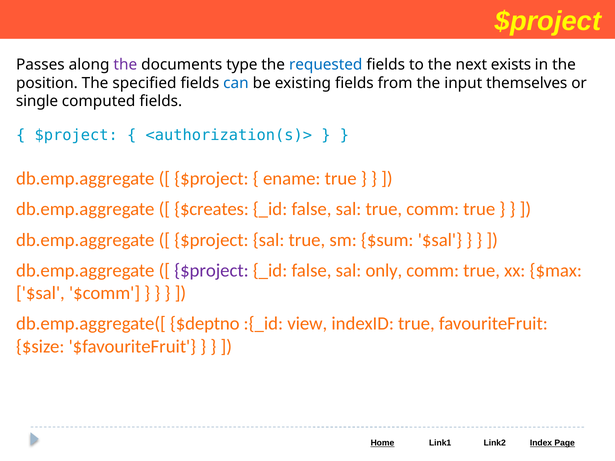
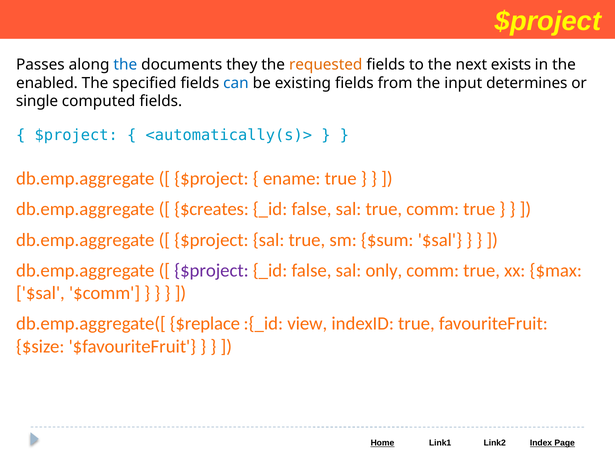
the at (125, 65) colour: purple -> blue
type: type -> they
requested colour: blue -> orange
position: position -> enabled
themselves: themselves -> determines
<authorization(s)>: <authorization(s)> -> <automatically(s)>
$deptno: $deptno -> $replace
